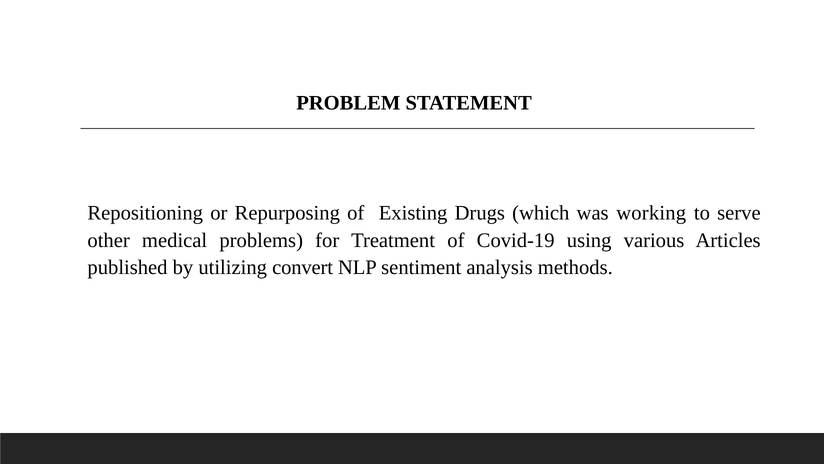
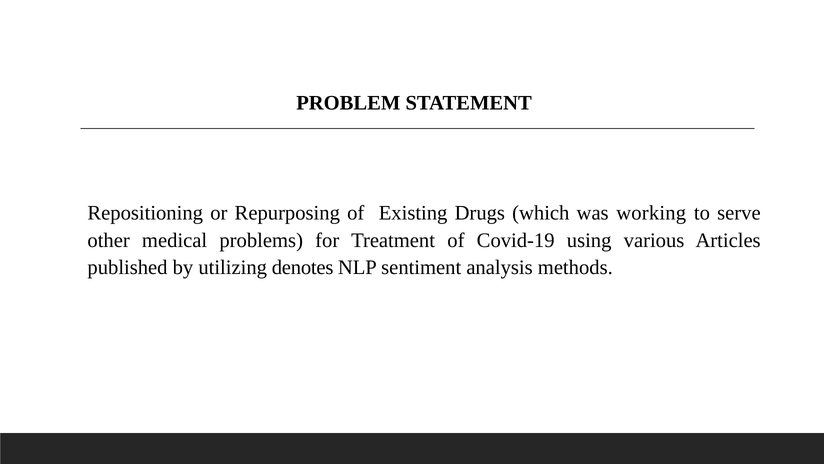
convert: convert -> denotes
